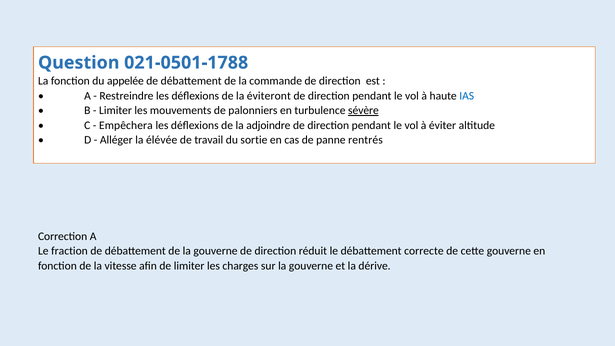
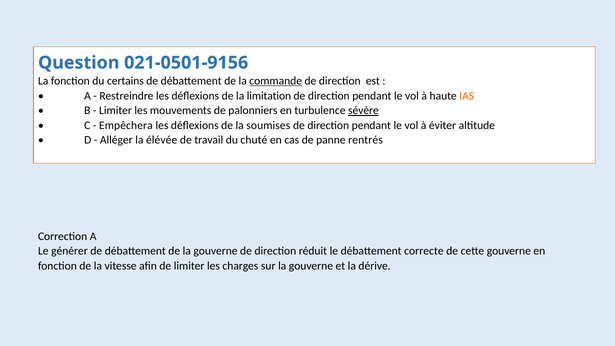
021-0501-1788: 021-0501-1788 -> 021-0501-9156
appelée: appelée -> certains
commande underline: none -> present
éviteront: éviteront -> limitation
IAS colour: blue -> orange
adjoindre: adjoindre -> soumises
sortie: sortie -> chuté
fraction: fraction -> générer
